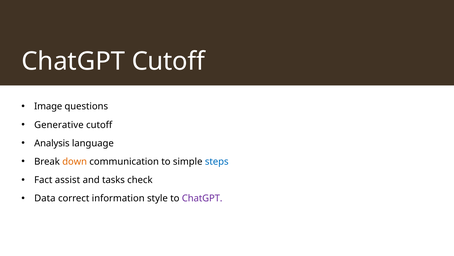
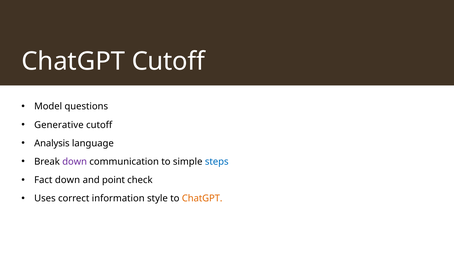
Image: Image -> Model
down at (75, 161) colour: orange -> purple
Fact assist: assist -> down
tasks: tasks -> point
Data: Data -> Uses
ChatGPT at (202, 198) colour: purple -> orange
